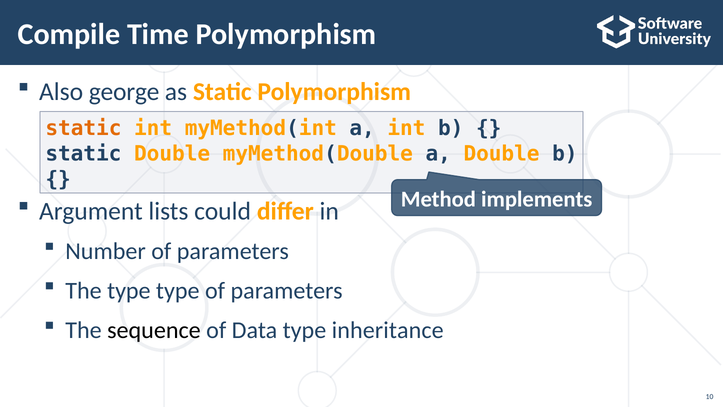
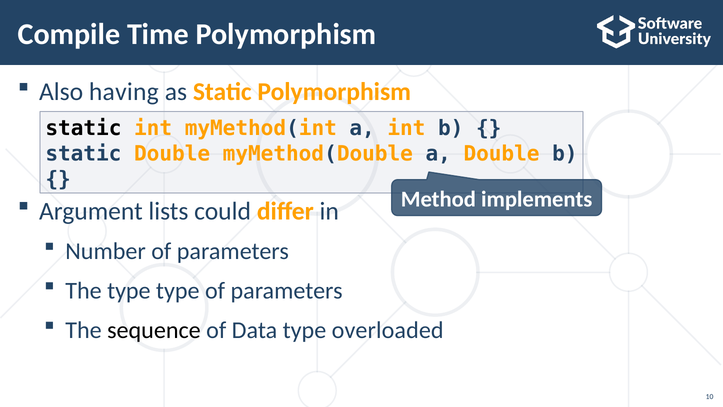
george: george -> having
static at (83, 128) colour: orange -> black
inheritance: inheritance -> overloaded
